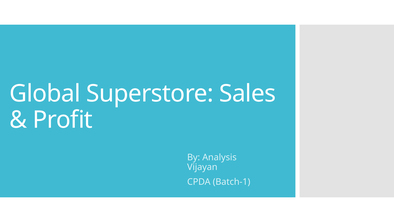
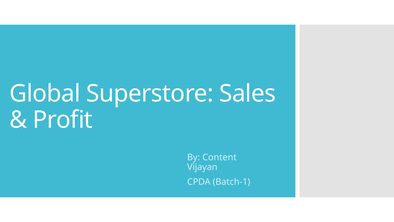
Analysis: Analysis -> Content
